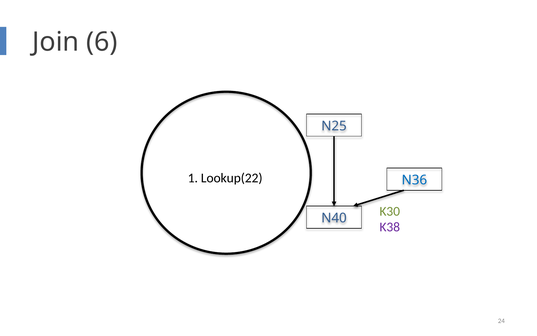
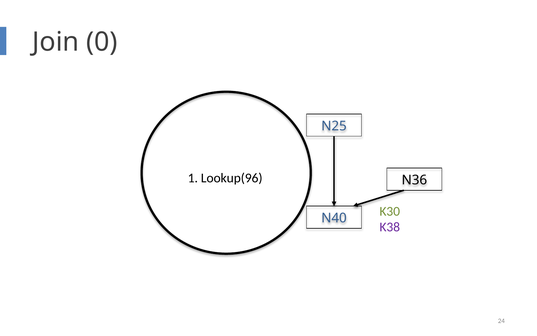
6: 6 -> 0
Lookup(22: Lookup(22 -> Lookup(96
N36 colour: blue -> black
